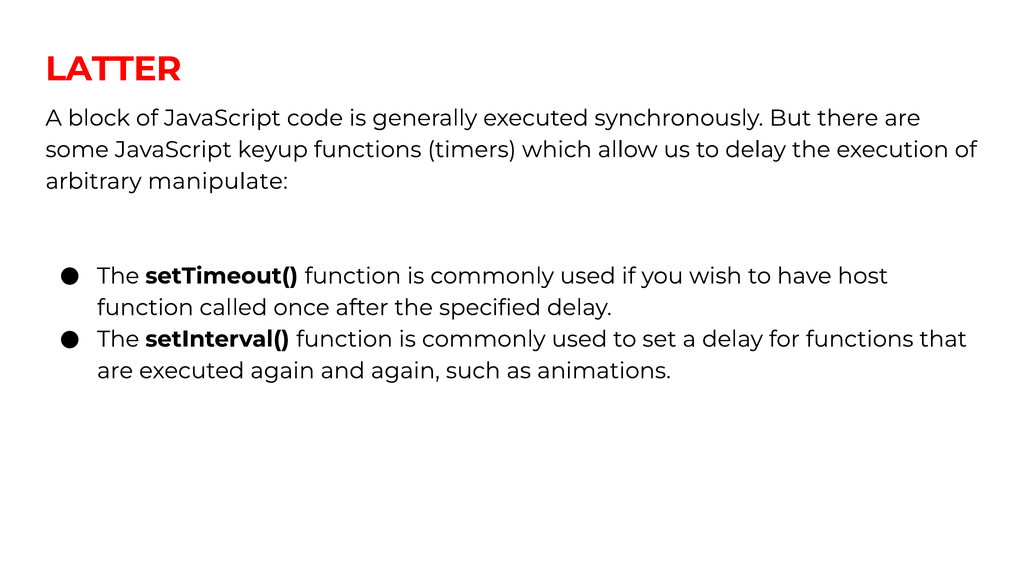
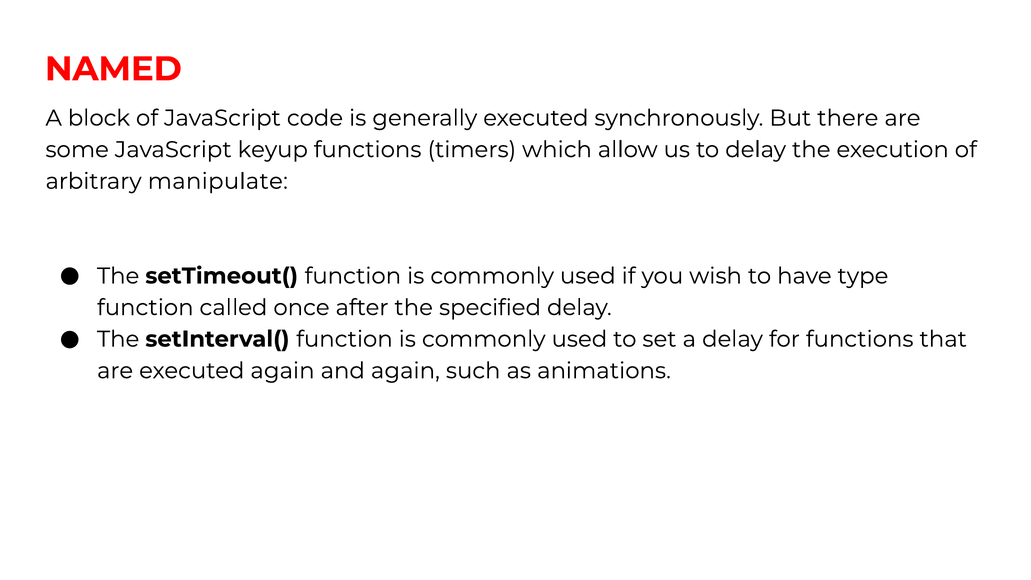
LATTER: LATTER -> NAMED
host: host -> type
